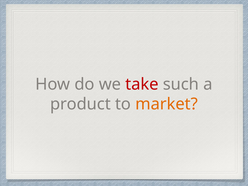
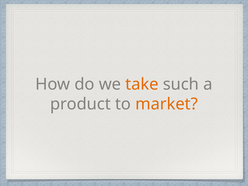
take colour: red -> orange
